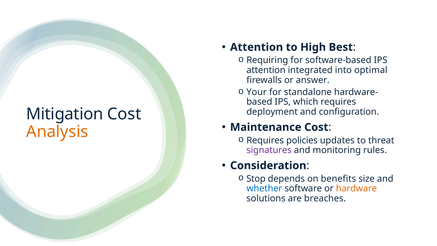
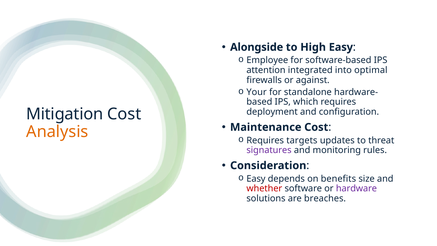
Attention at (257, 47): Attention -> Alongside
High Best: Best -> Easy
Requiring: Requiring -> Employee
answer: answer -> against
policies: policies -> targets
Stop at (256, 179): Stop -> Easy
whether colour: blue -> red
hardware colour: orange -> purple
